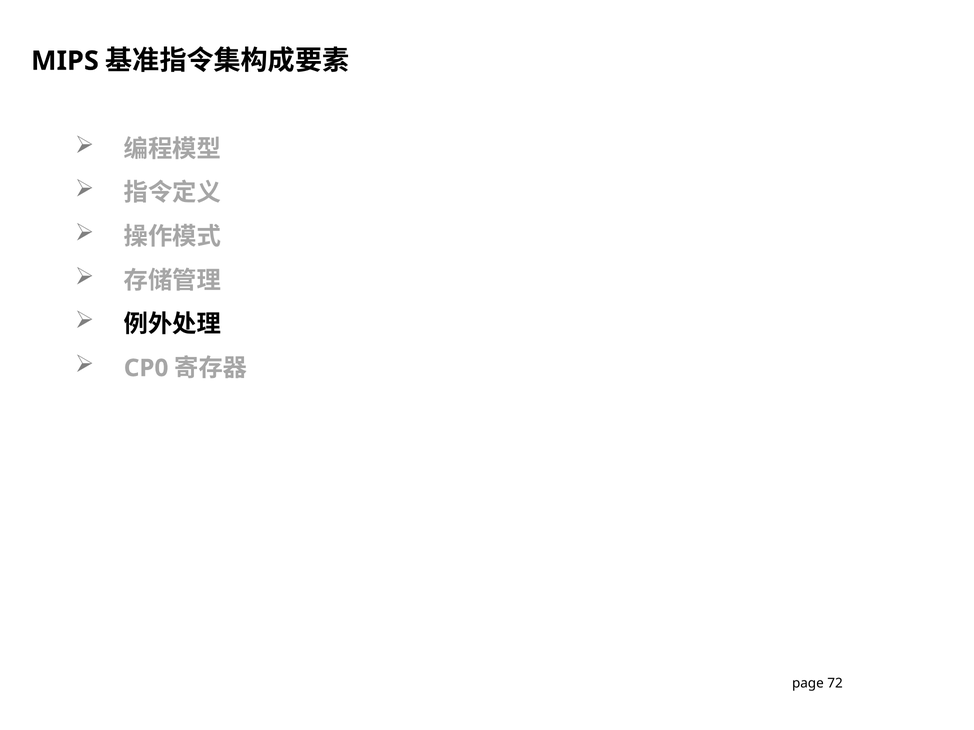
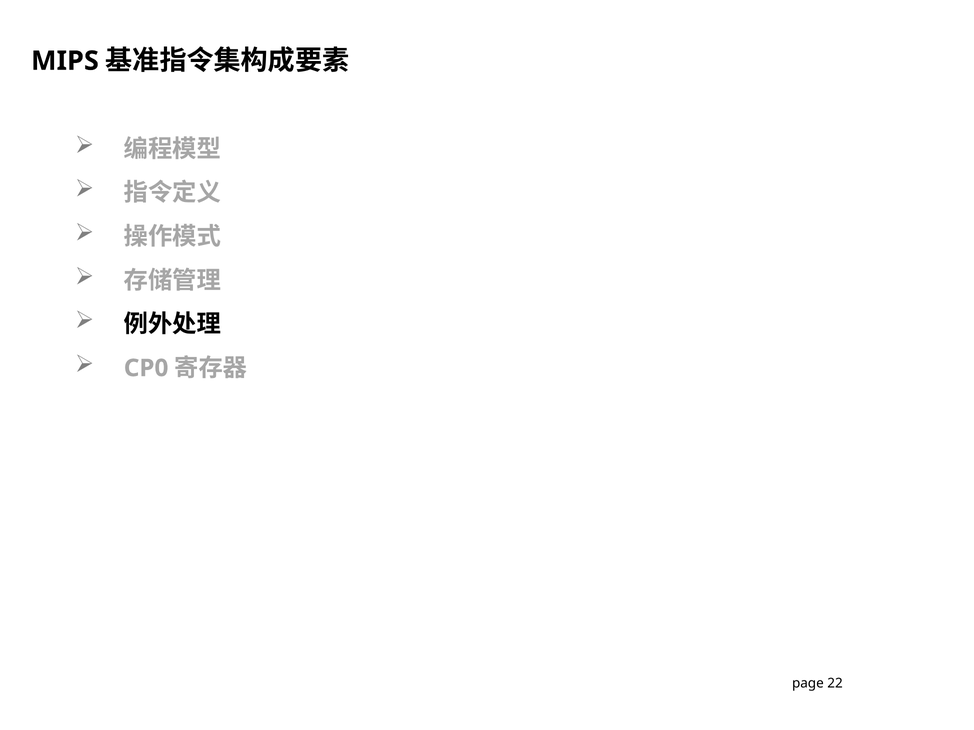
72: 72 -> 22
